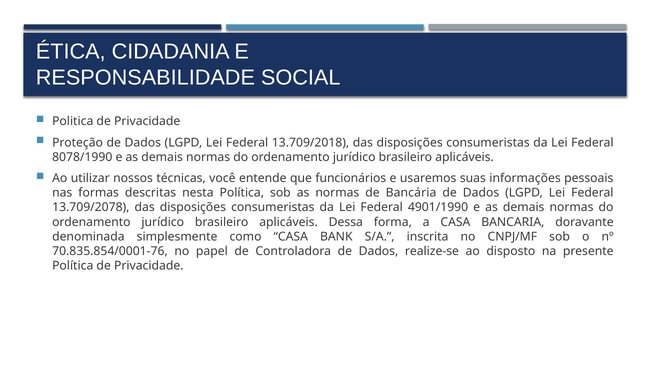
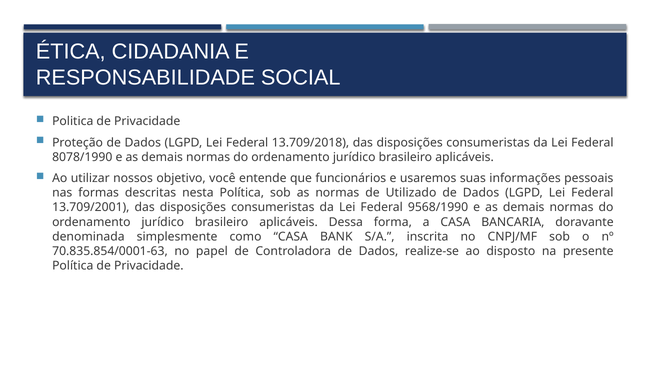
técnicas: técnicas -> objetivo
Bancária: Bancária -> Utilizado
13.709/2078: 13.709/2078 -> 13.709/2001
4901/1990: 4901/1990 -> 9568/1990
70.835.854/0001-76: 70.835.854/0001-76 -> 70.835.854/0001-63
